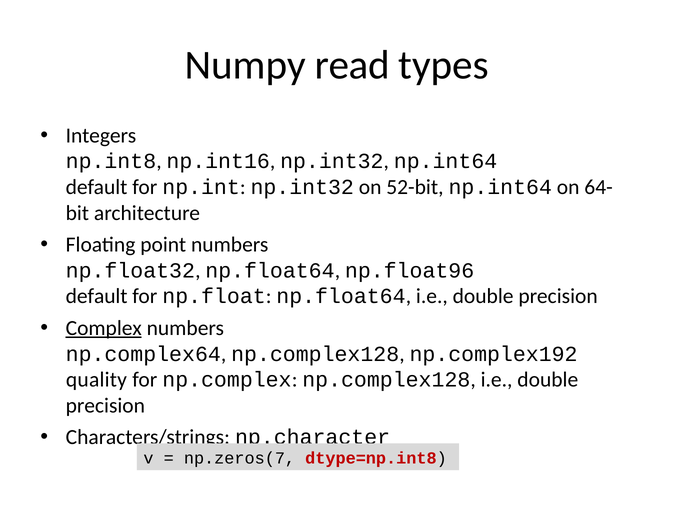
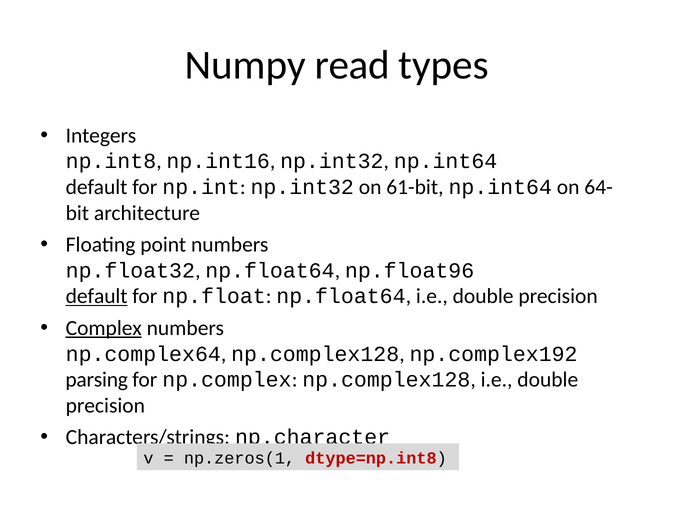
52-bit: 52-bit -> 61-bit
default at (97, 297) underline: none -> present
quality: quality -> parsing
np.zeros(7: np.zeros(7 -> np.zeros(1
